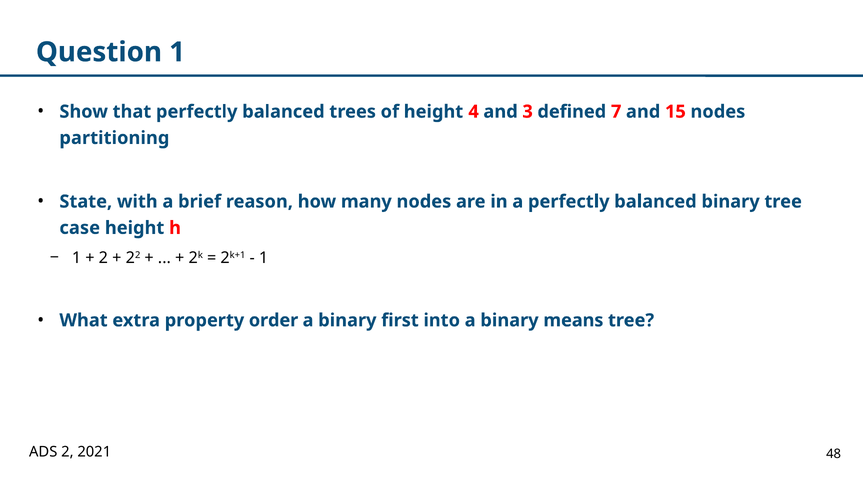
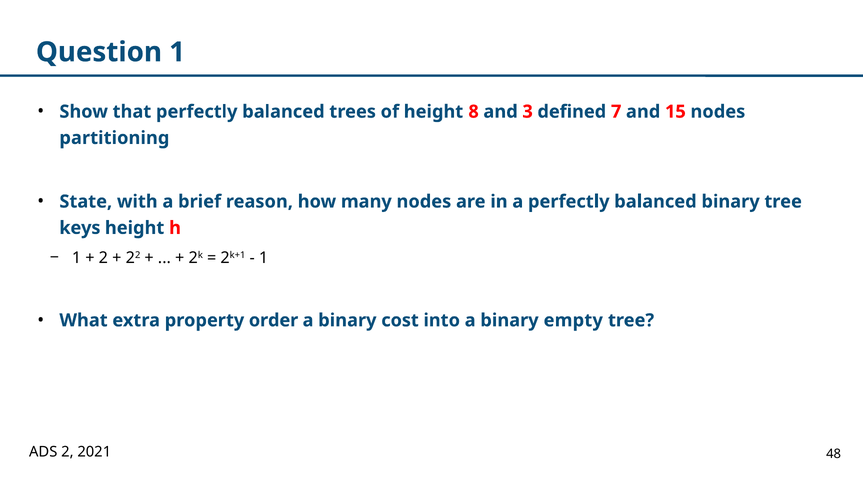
4: 4 -> 8
case: case -> keys
first: first -> cost
means: means -> empty
